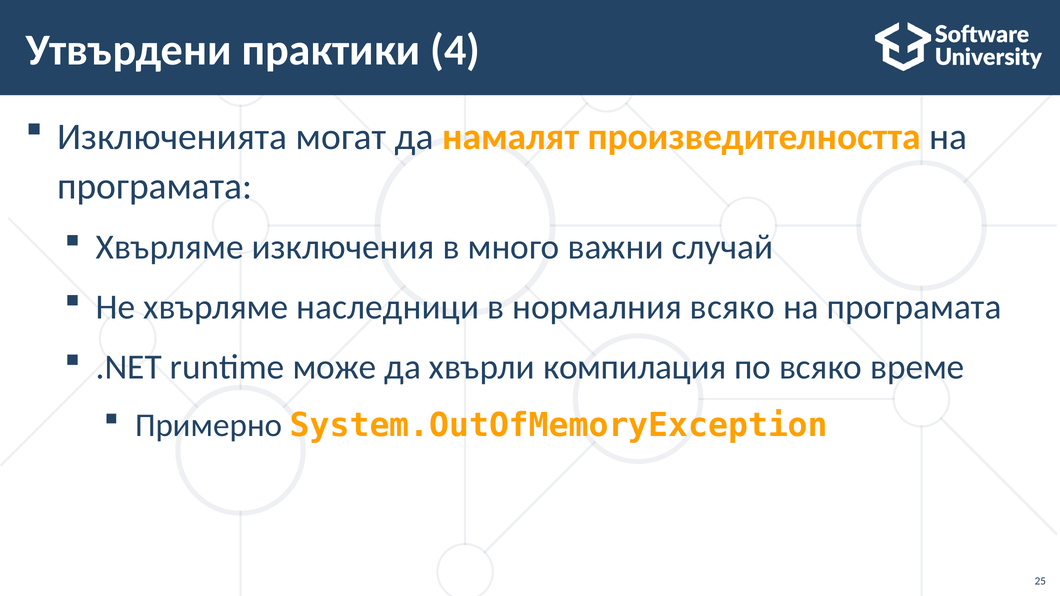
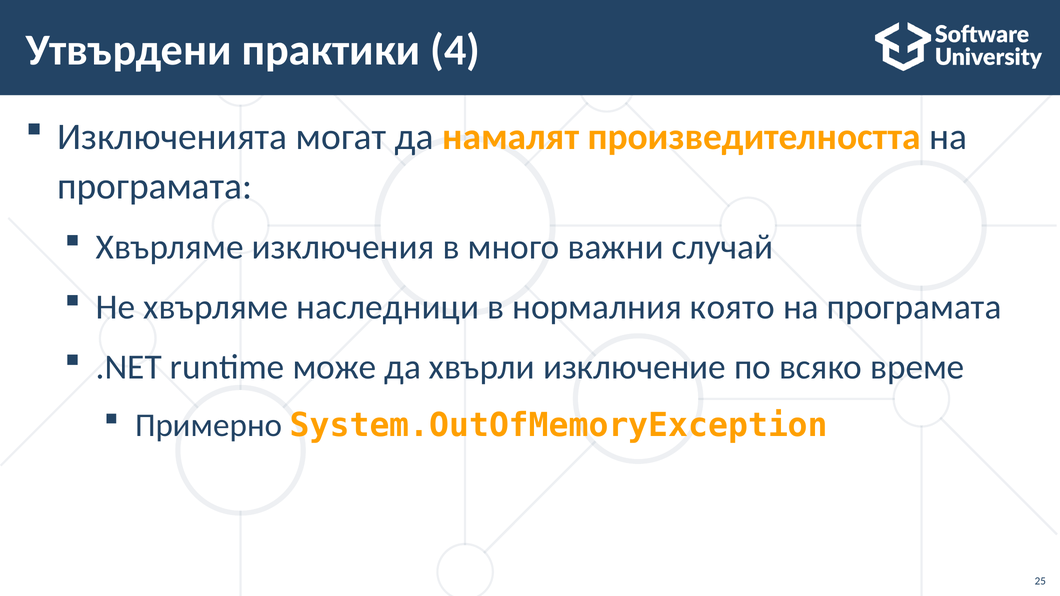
нормалния всяко: всяко -> която
компилация: компилация -> изключение
